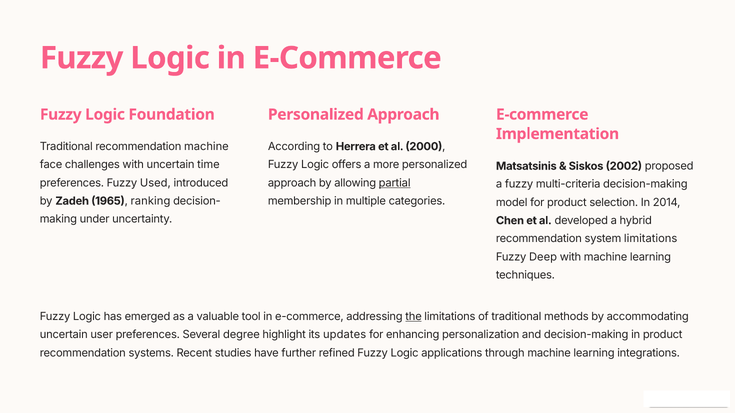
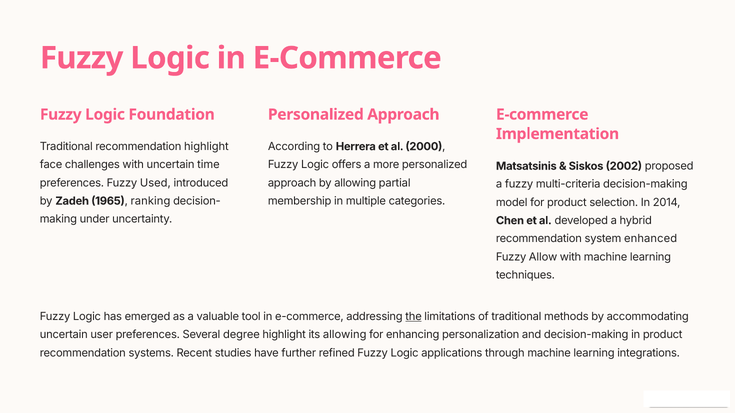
recommendation machine: machine -> highlight
partial underline: present -> none
system limitations: limitations -> enhanced
Deep: Deep -> Allow
its updates: updates -> allowing
